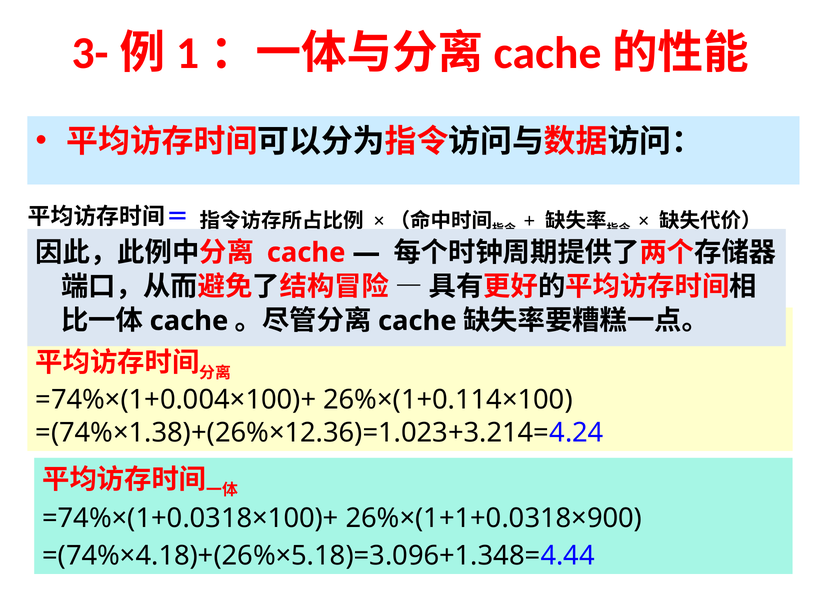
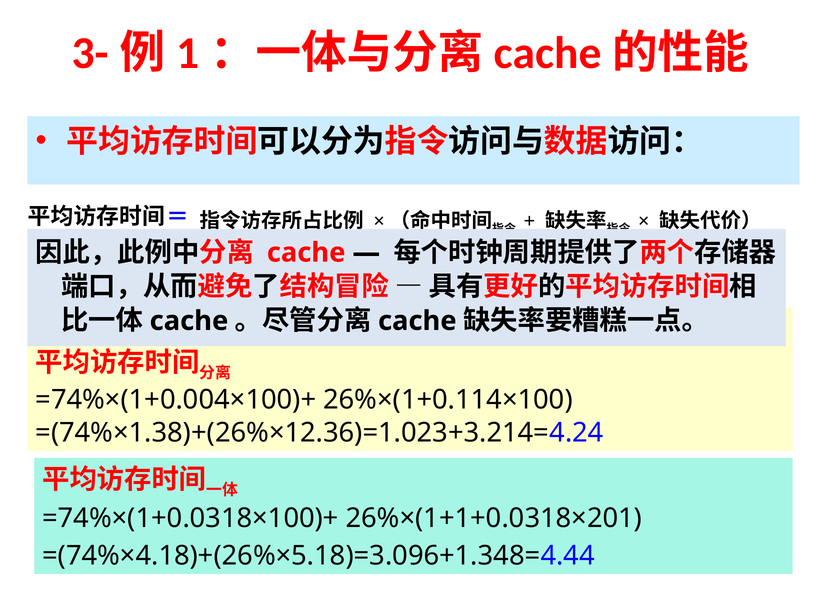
26%×(1+1+0.0318×900: 26%×(1+1+0.0318×900 -> 26%×(1+1+0.0318×201
